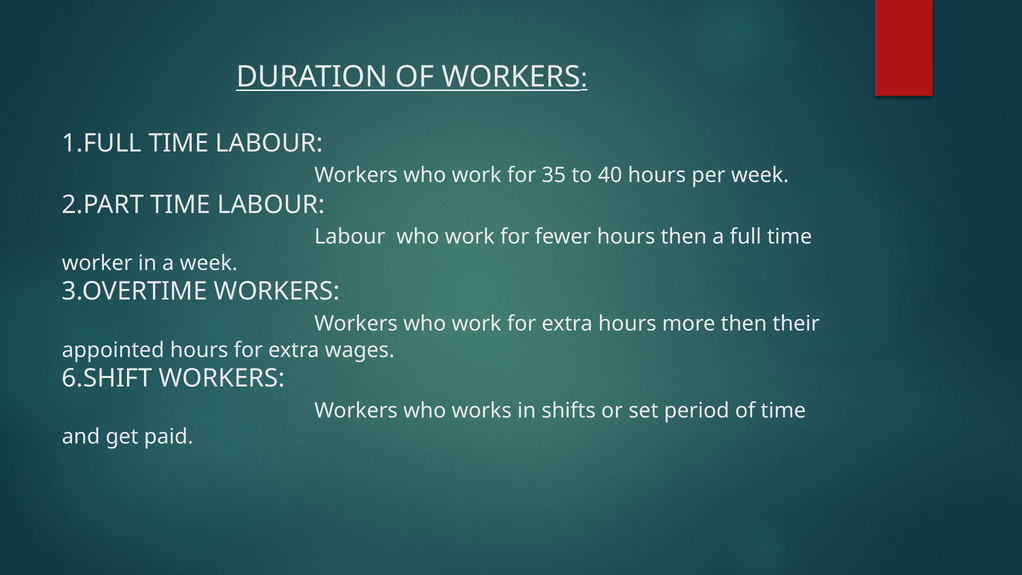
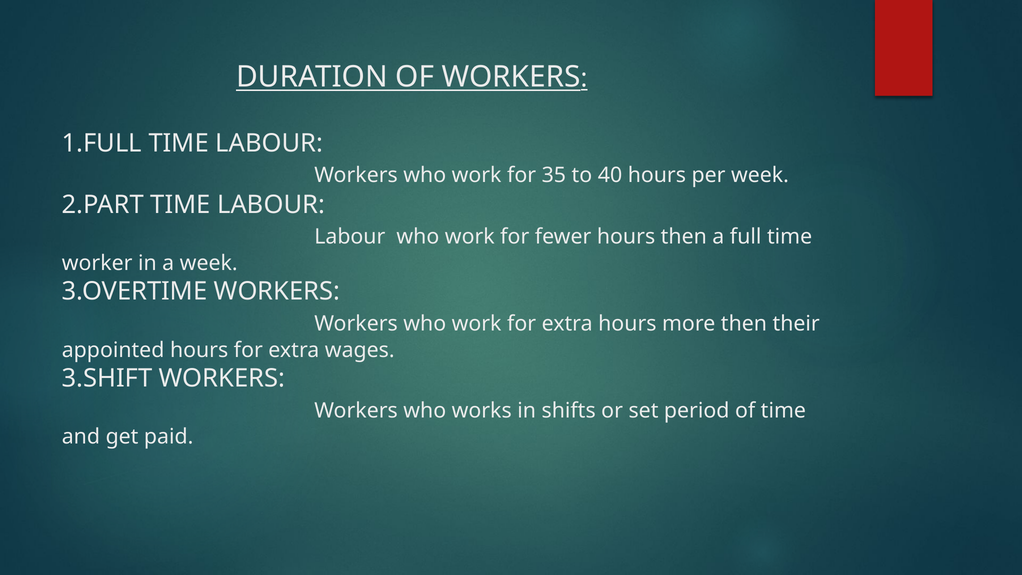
6.SHIFT: 6.SHIFT -> 3.SHIFT
